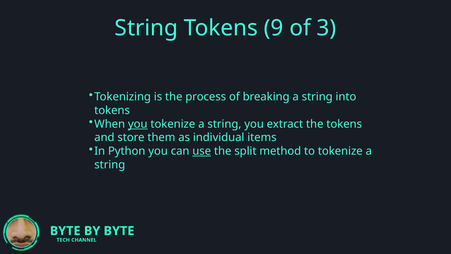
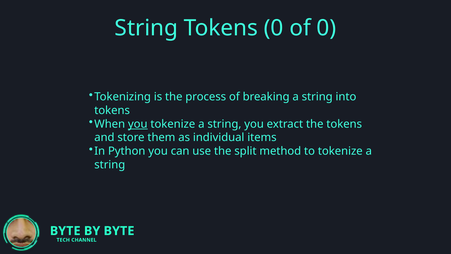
Tokens 9: 9 -> 0
of 3: 3 -> 0
use underline: present -> none
